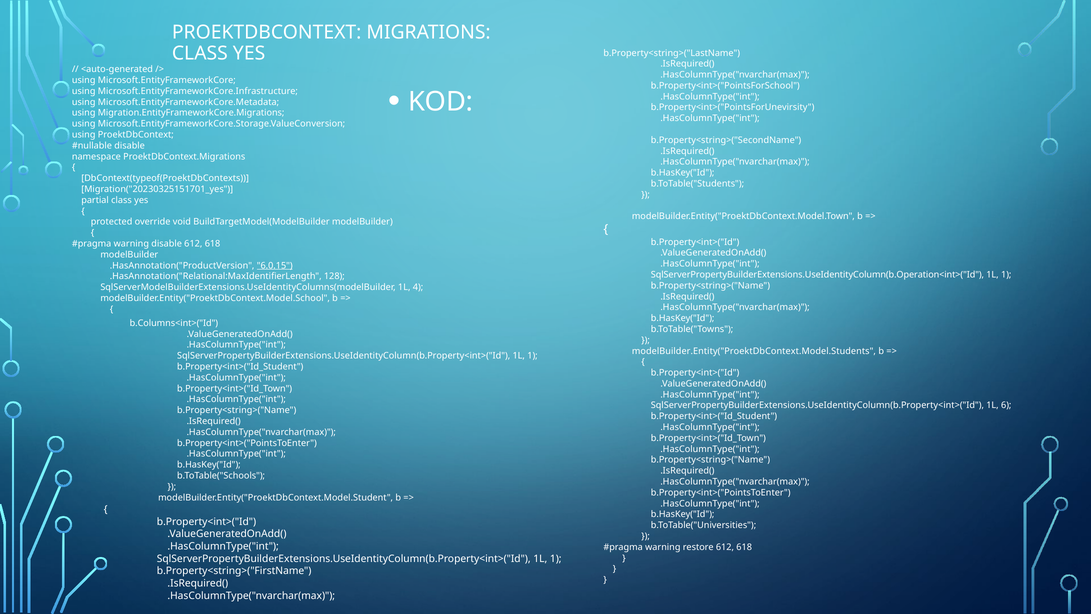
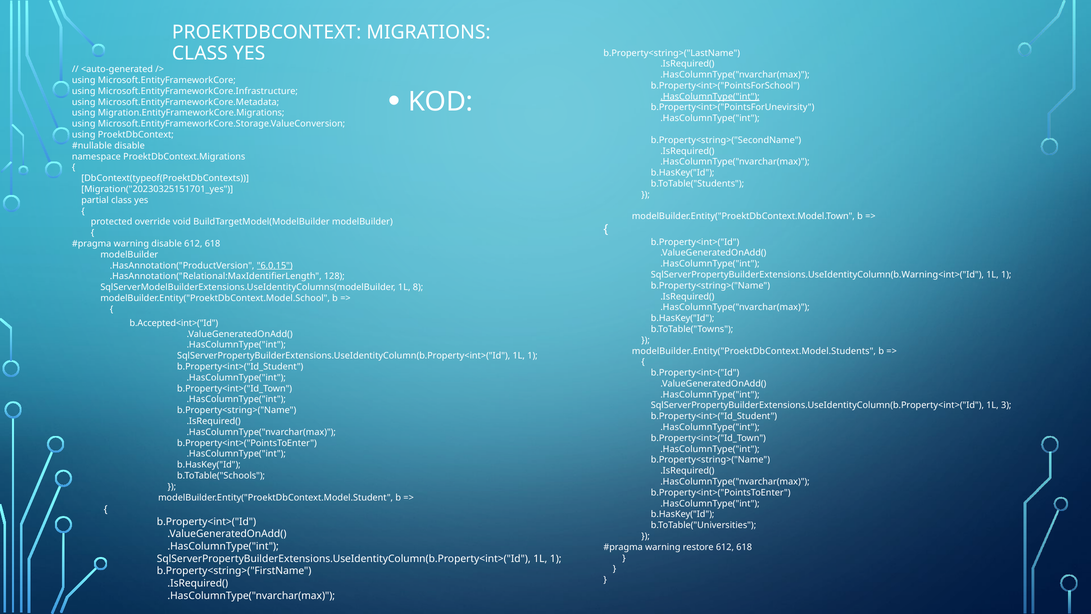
.HasColumnType("int at (710, 97) underline: none -> present
SqlServerPropertyBuilderExtensions.UseIdentityColumn(b.Operation<int>("Id: SqlServerPropertyBuilderExtensions.UseIdentityColumn(b.Operation<int>("Id -> SqlServerPropertyBuilderExtensions.UseIdentityColumn(b.Warning<int>("Id
4: 4 -> 8
b.Columns<int>("Id: b.Columns<int>("Id -> b.Accepted<int>("Id
6: 6 -> 3
